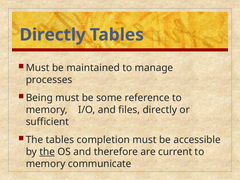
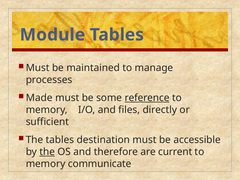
Directly at (53, 35): Directly -> Module
Being: Being -> Made
reference underline: none -> present
completion: completion -> destination
